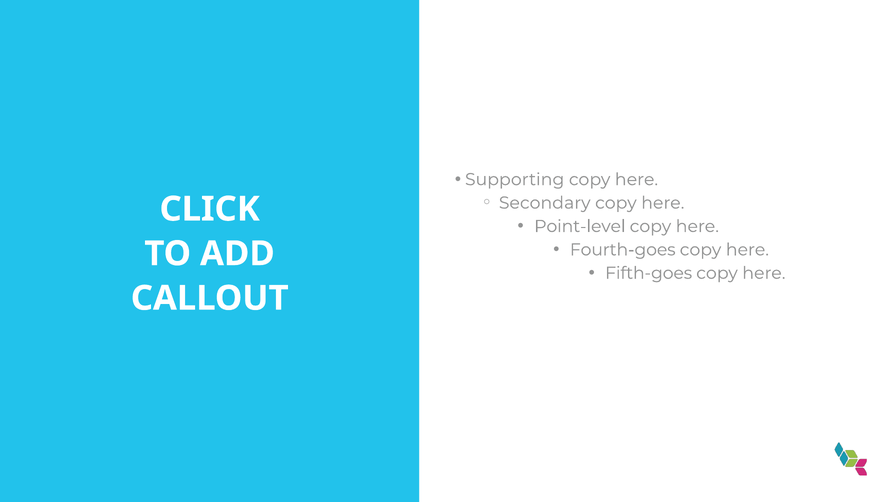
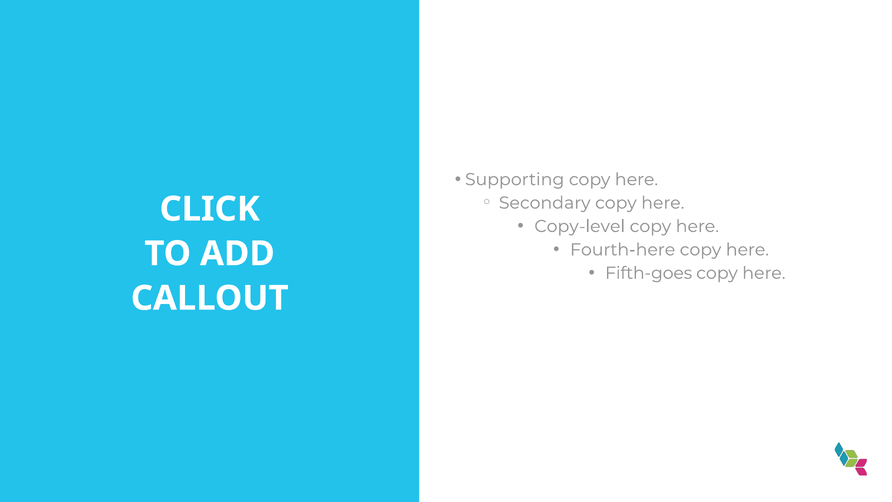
Point-level: Point-level -> Copy-level
Fourth-goes: Fourth-goes -> Fourth-here
